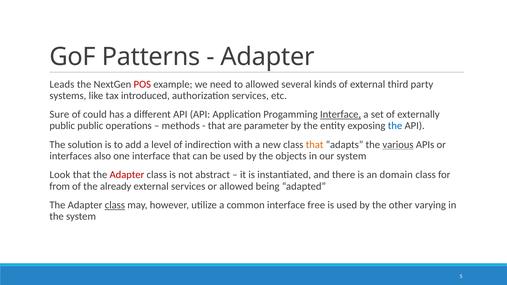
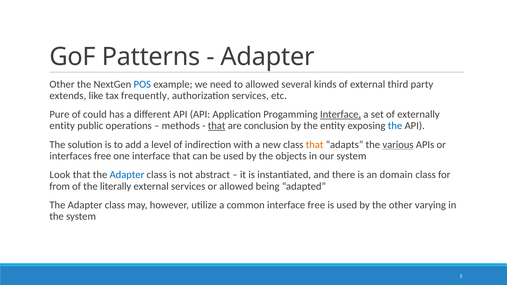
Leads at (62, 84): Leads -> Other
POS colour: red -> blue
systems: systems -> extends
introduced: introduced -> frequently
Sure: Sure -> Pure
public at (62, 126): public -> entity
that at (217, 126) underline: none -> present
parameter: parameter -> conclusion
interfaces also: also -> free
Adapter at (127, 175) colour: red -> blue
already: already -> literally
class at (115, 205) underline: present -> none
